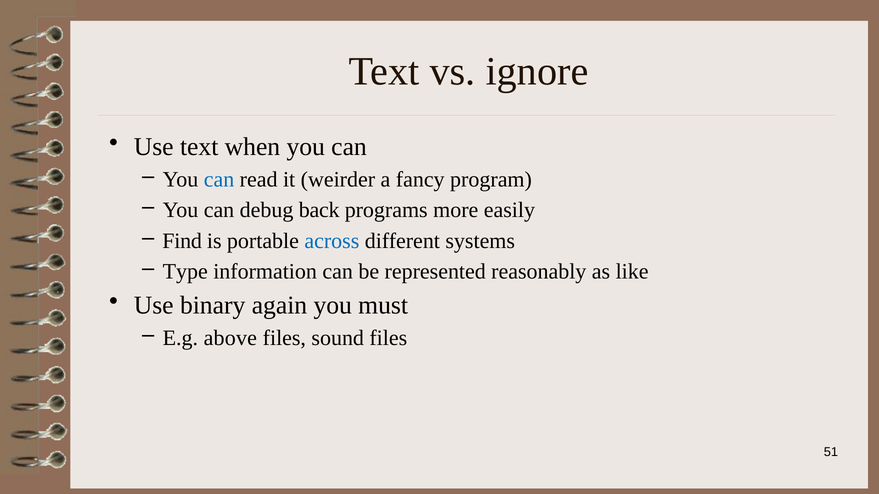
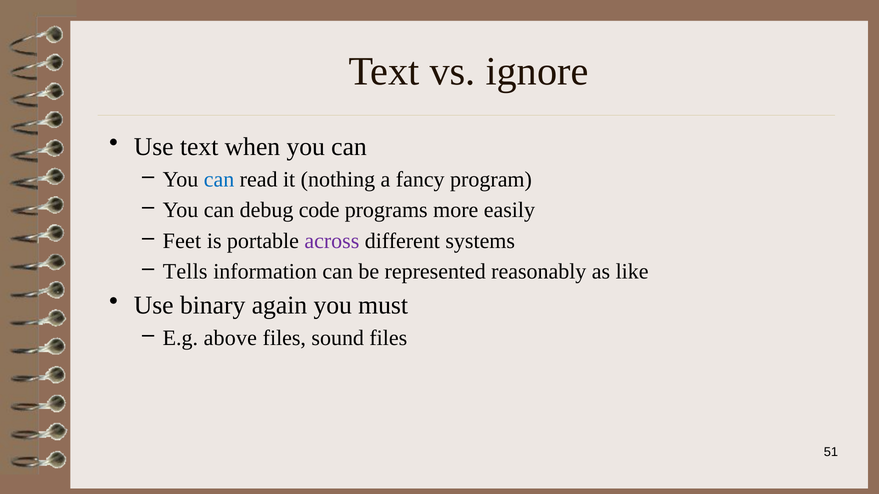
weirder: weirder -> nothing
back: back -> code
Find: Find -> Feet
across colour: blue -> purple
Type: Type -> Tells
